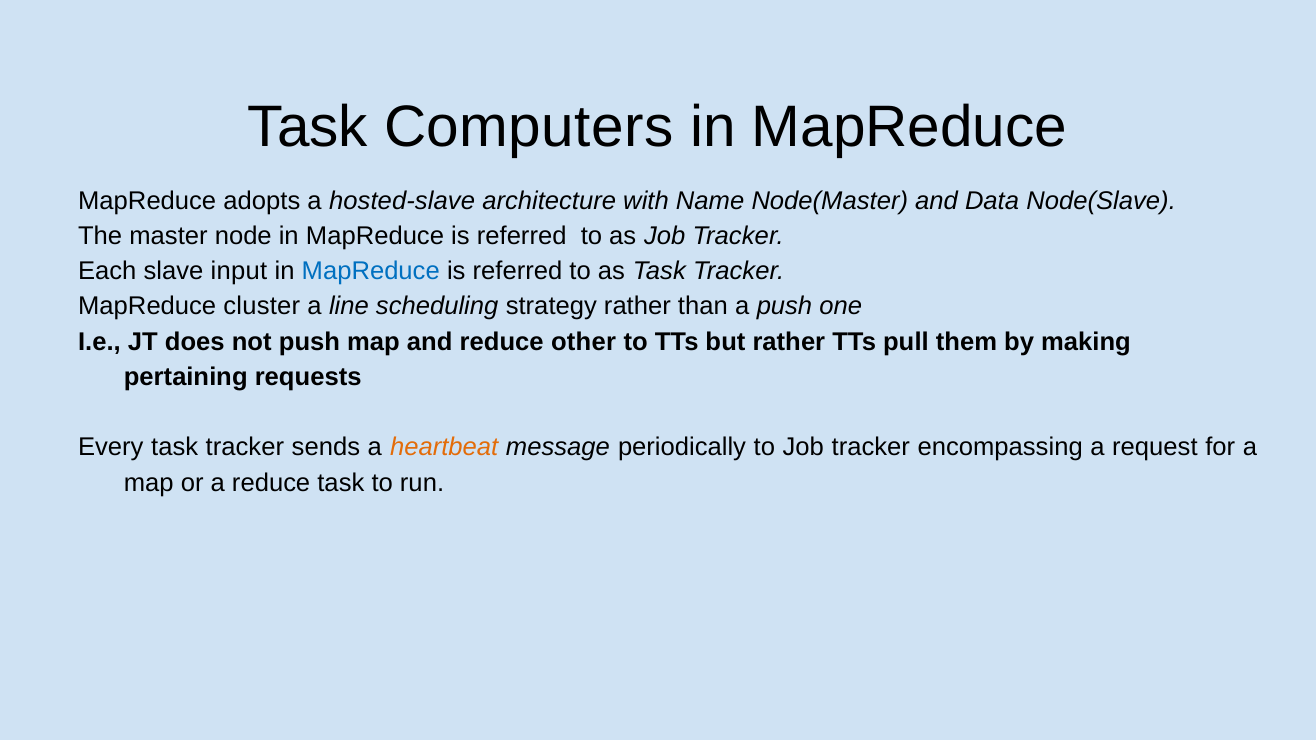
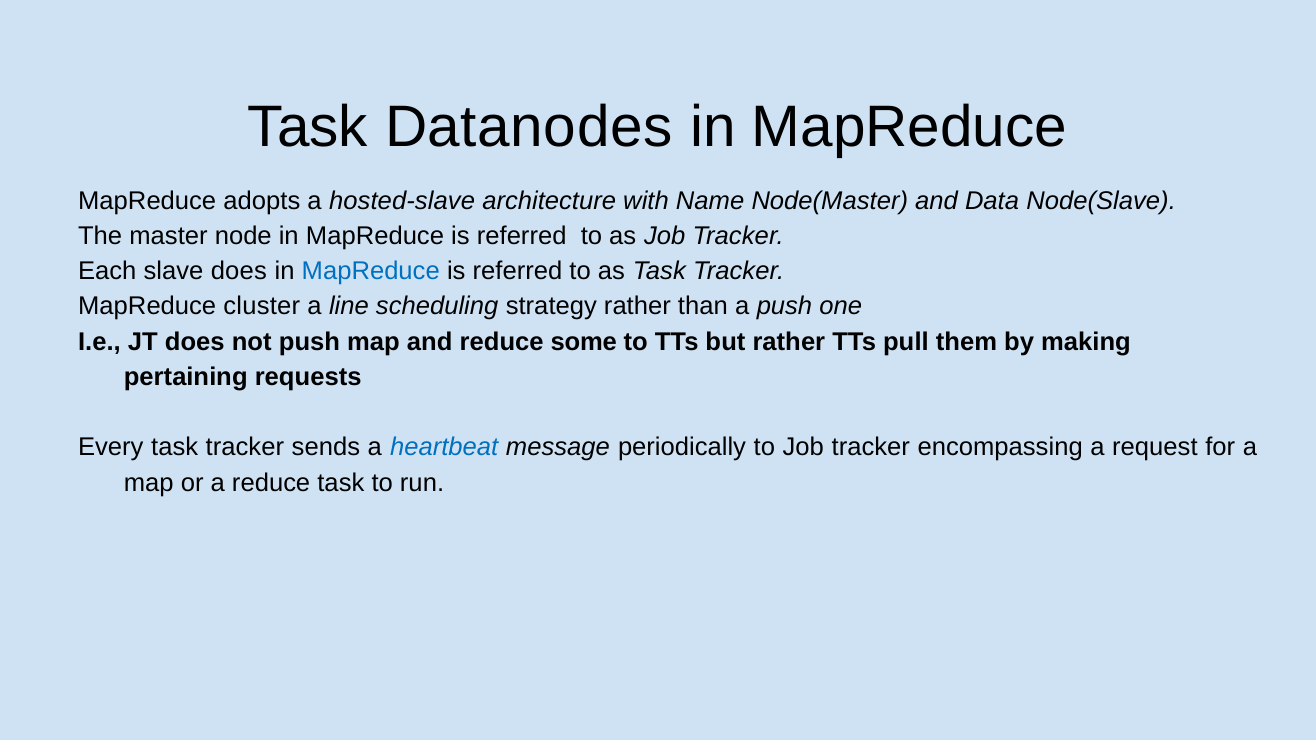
Computers: Computers -> Datanodes
slave input: input -> does
other: other -> some
heartbeat colour: orange -> blue
